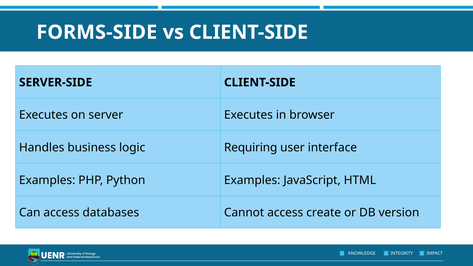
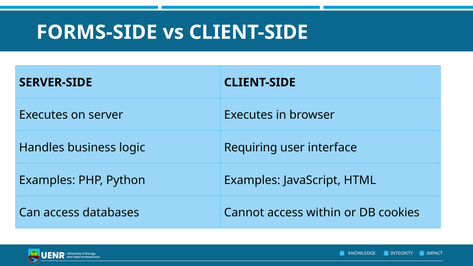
create: create -> within
version: version -> cookies
